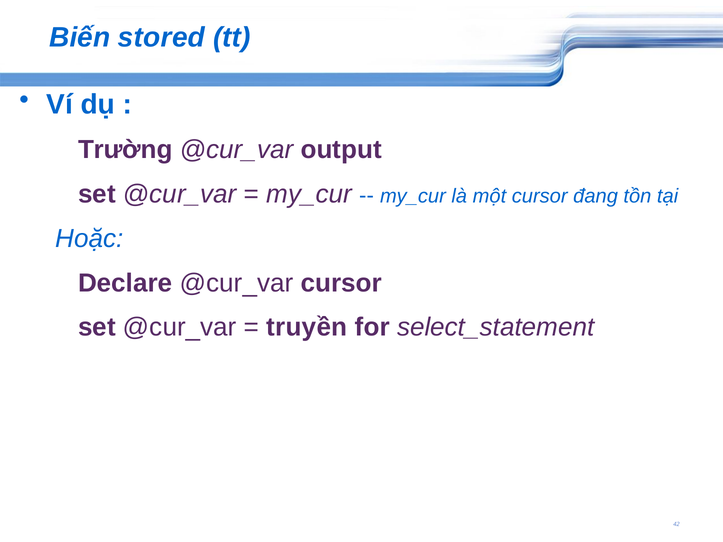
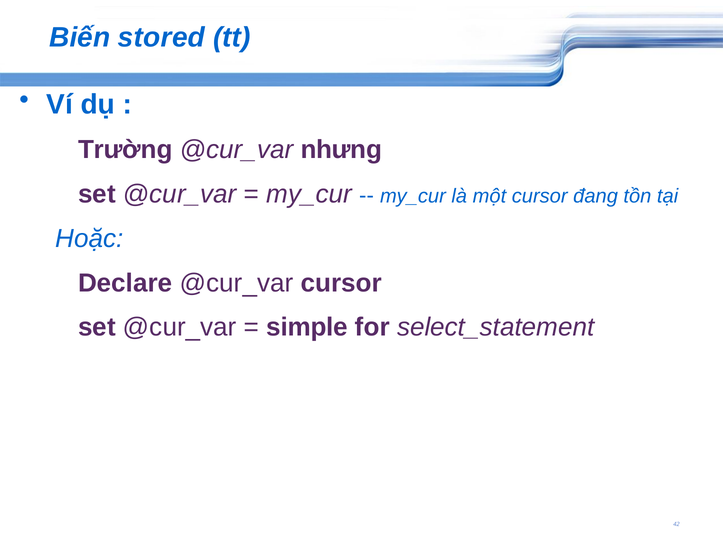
output: output -> nhưng
truyền: truyền -> simple
